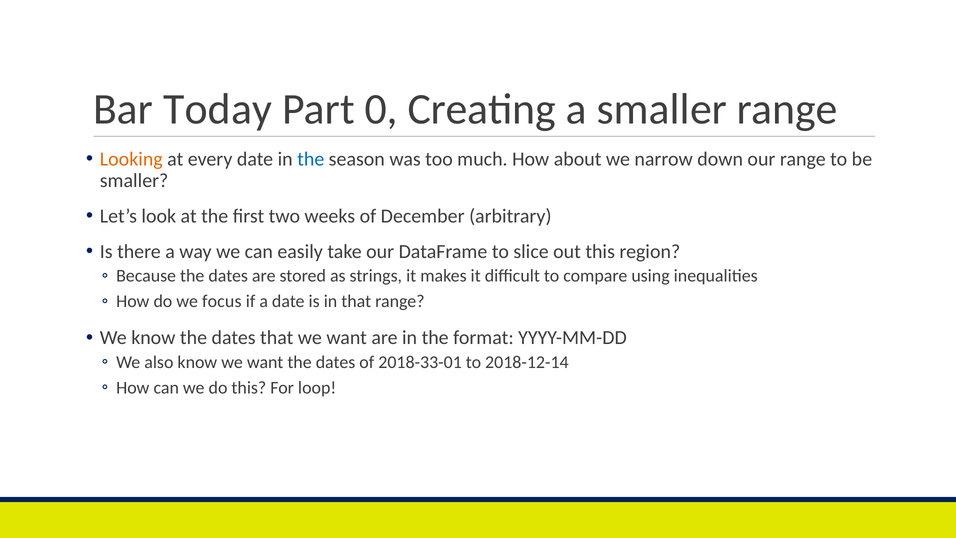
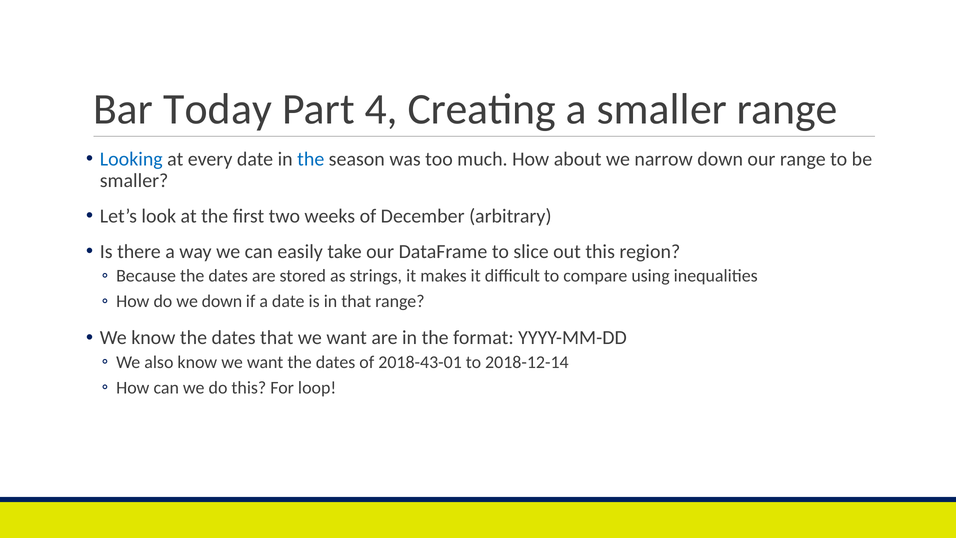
0: 0 -> 4
Looking colour: orange -> blue
we focus: focus -> down
2018-33-01: 2018-33-01 -> 2018-43-01
